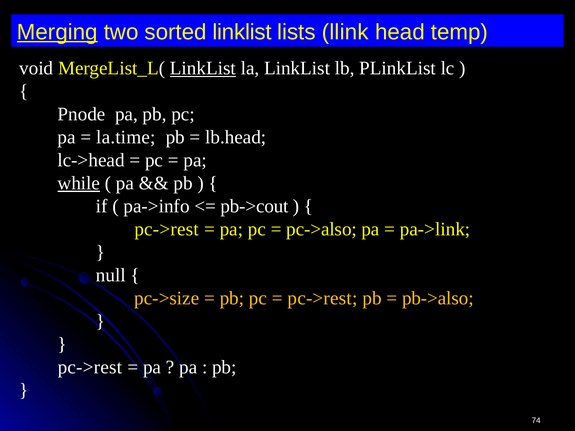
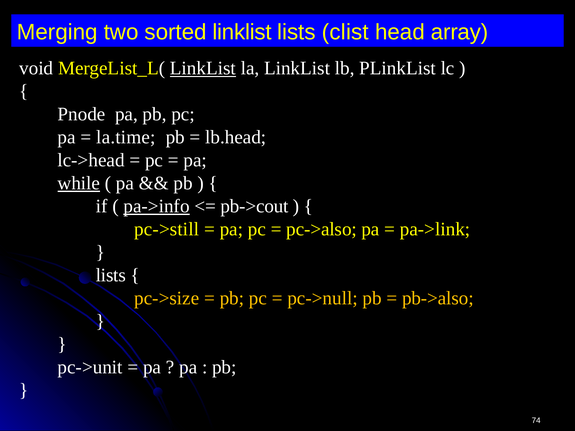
Merging underline: present -> none
llink: llink -> clist
temp: temp -> array
pa->info underline: none -> present
pc->rest at (167, 229): pc->rest -> pc->still
null at (111, 275): null -> lists
pc->rest at (322, 298): pc->rest -> pc->null
pc->rest at (90, 367): pc->rest -> pc->unit
